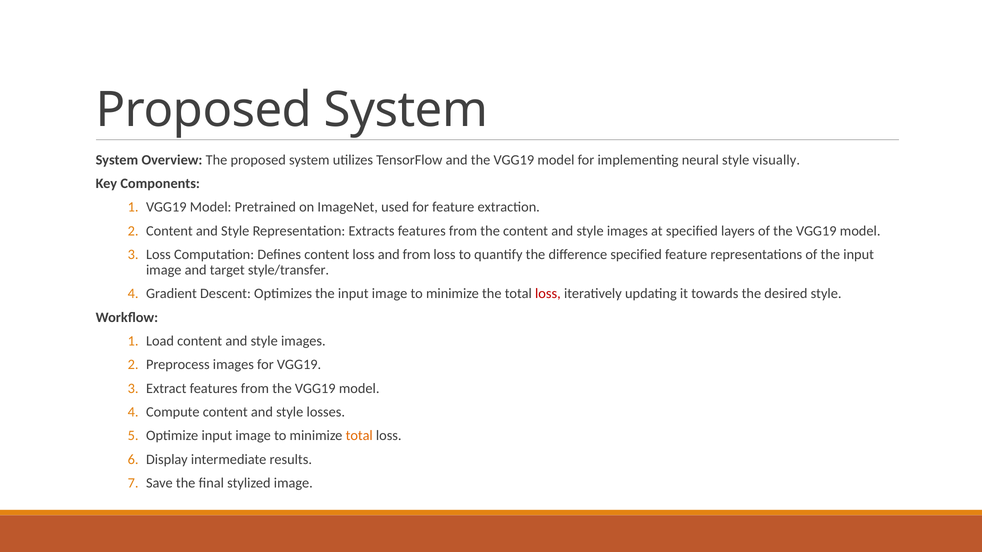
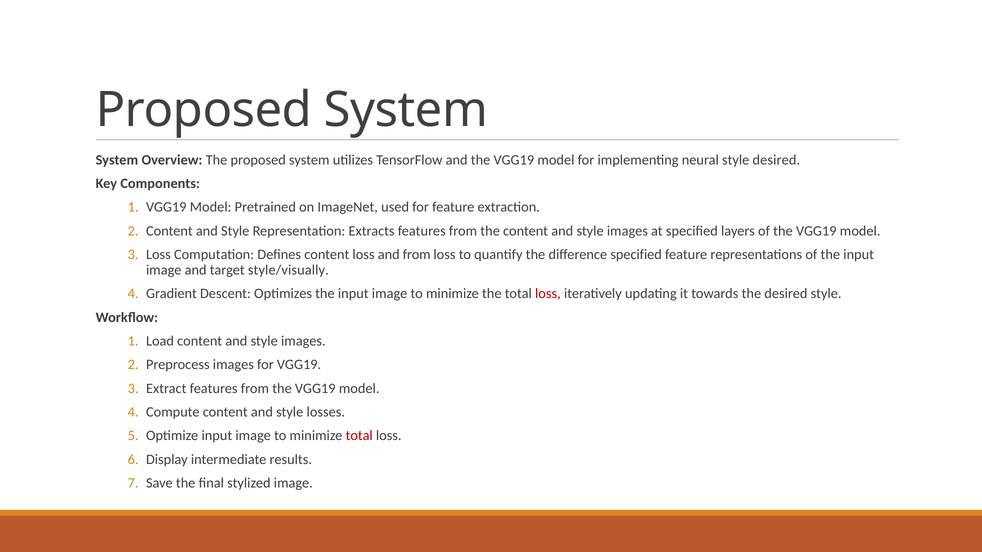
style visually: visually -> desired
style/transfer: style/transfer -> style/visually
total at (359, 436) colour: orange -> red
